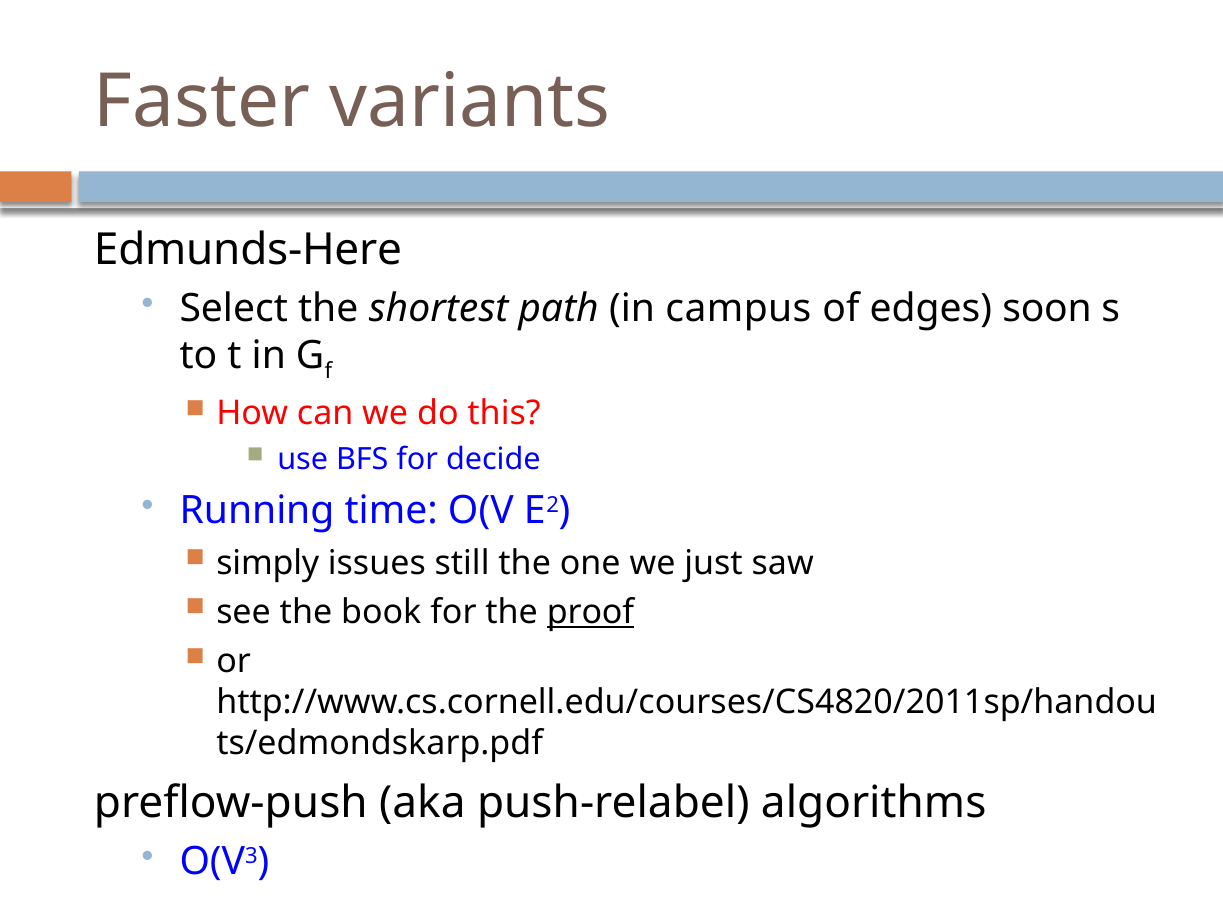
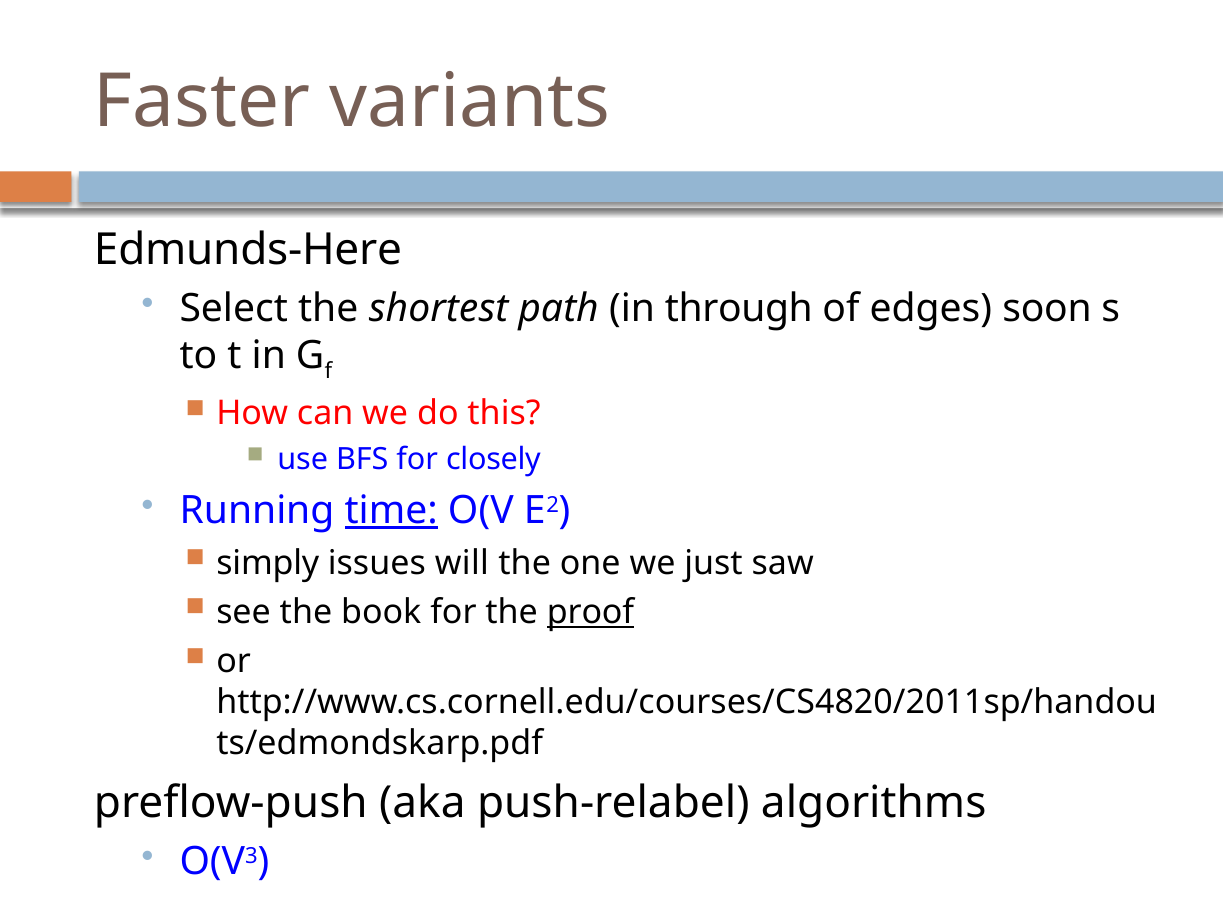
campus: campus -> through
decide: decide -> closely
time underline: none -> present
still: still -> will
